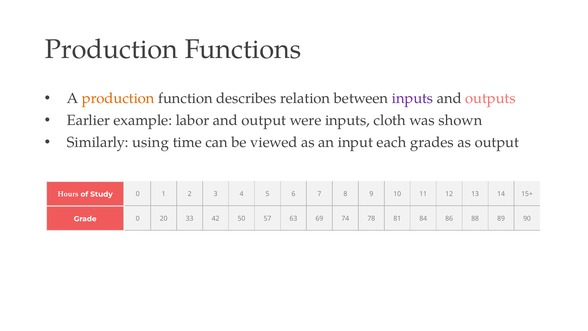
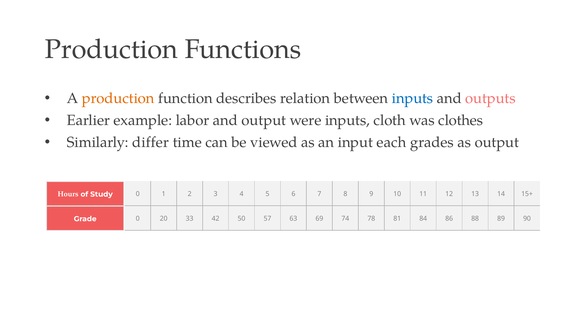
inputs at (413, 98) colour: purple -> blue
shown: shown -> clothes
using: using -> differ
